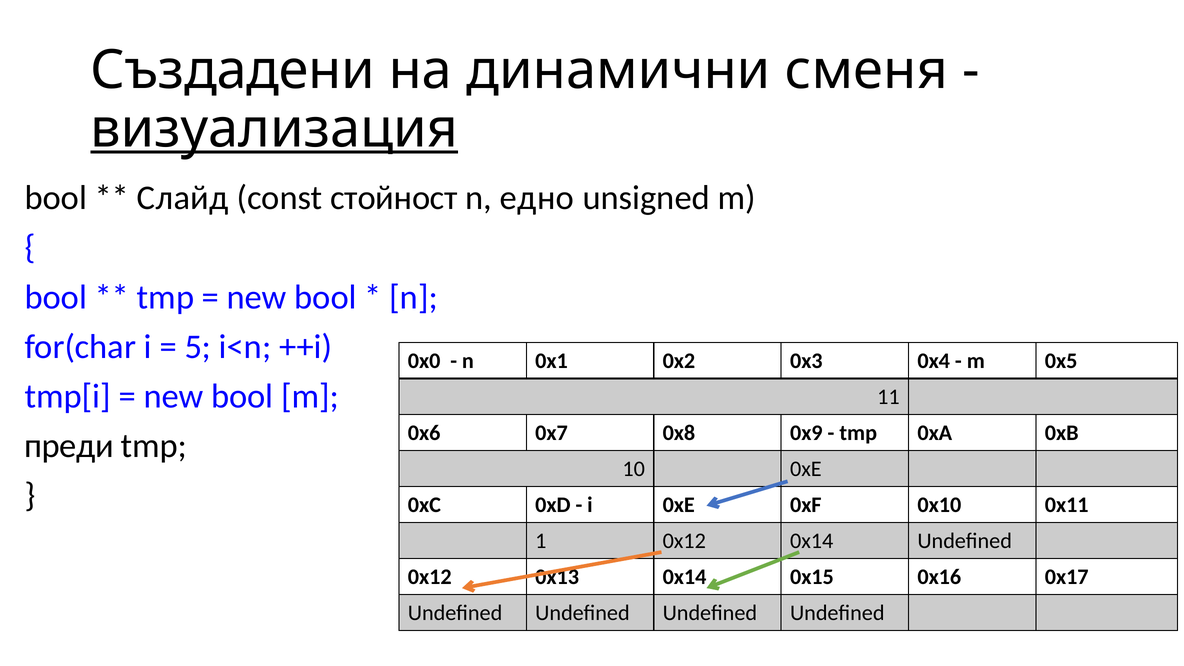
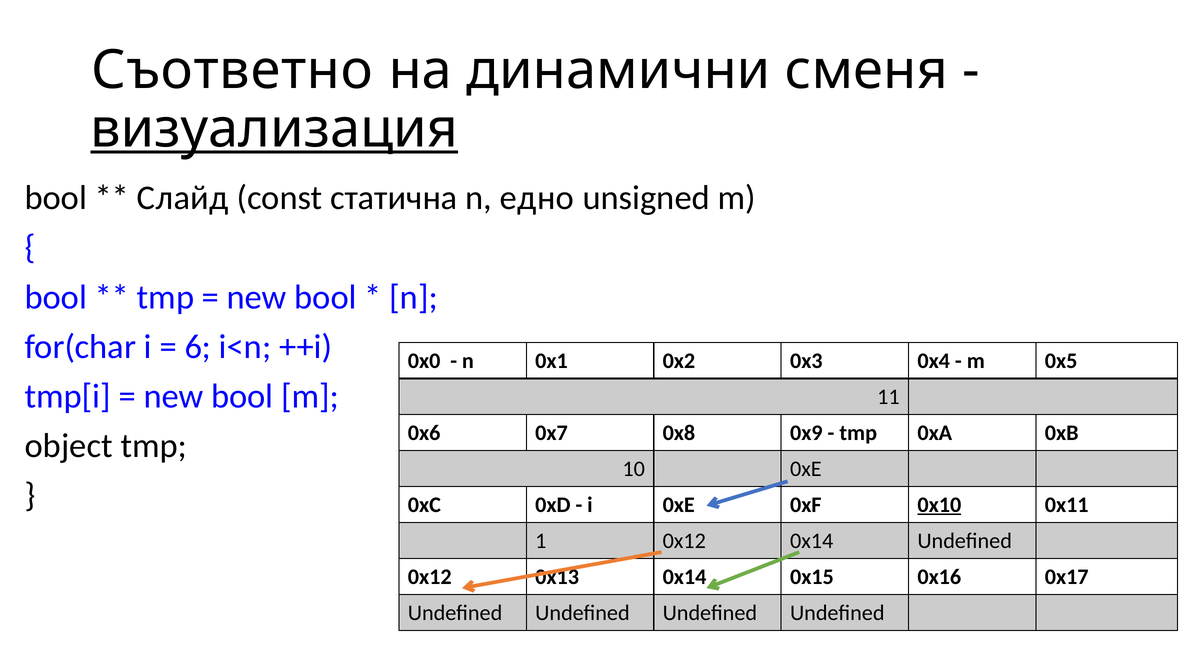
Създадени: Създадени -> Съответно
стойност: стойност -> статична
5: 5 -> 6
преди: преди -> object
0x10 underline: none -> present
